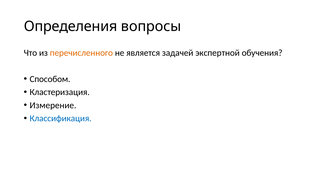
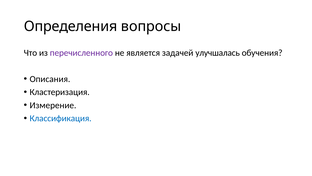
перечисленного colour: orange -> purple
экспертной: экспертной -> улучшалась
Способом: Способом -> Описания
